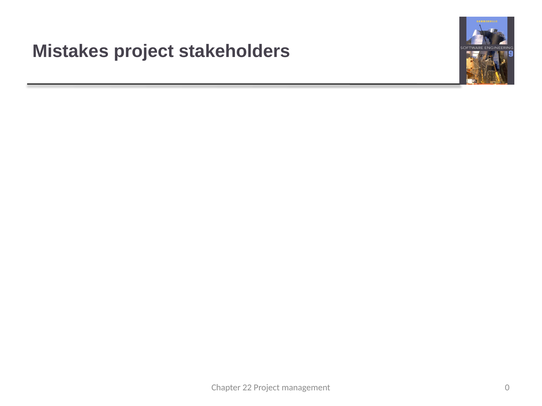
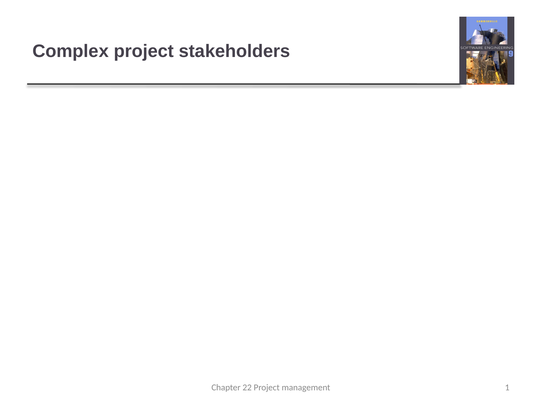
Mistakes: Mistakes -> Complex
0: 0 -> 1
